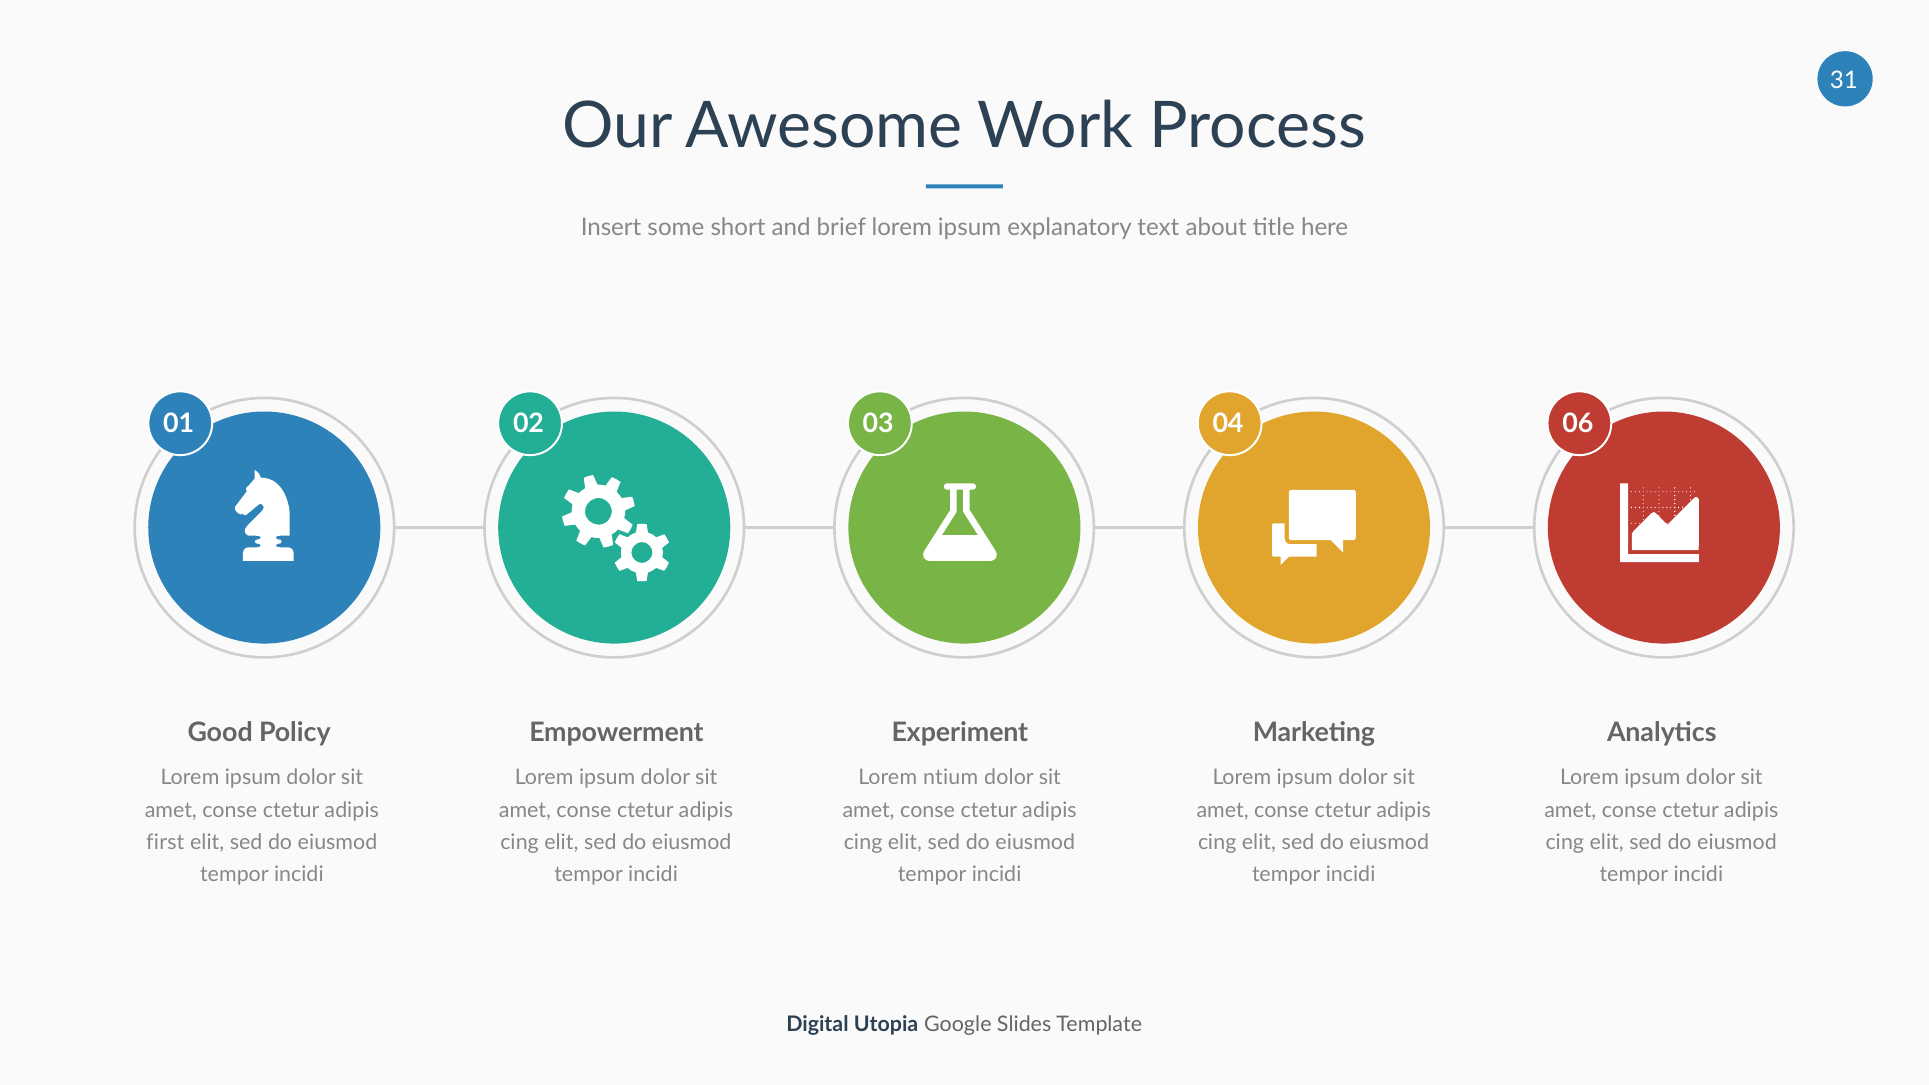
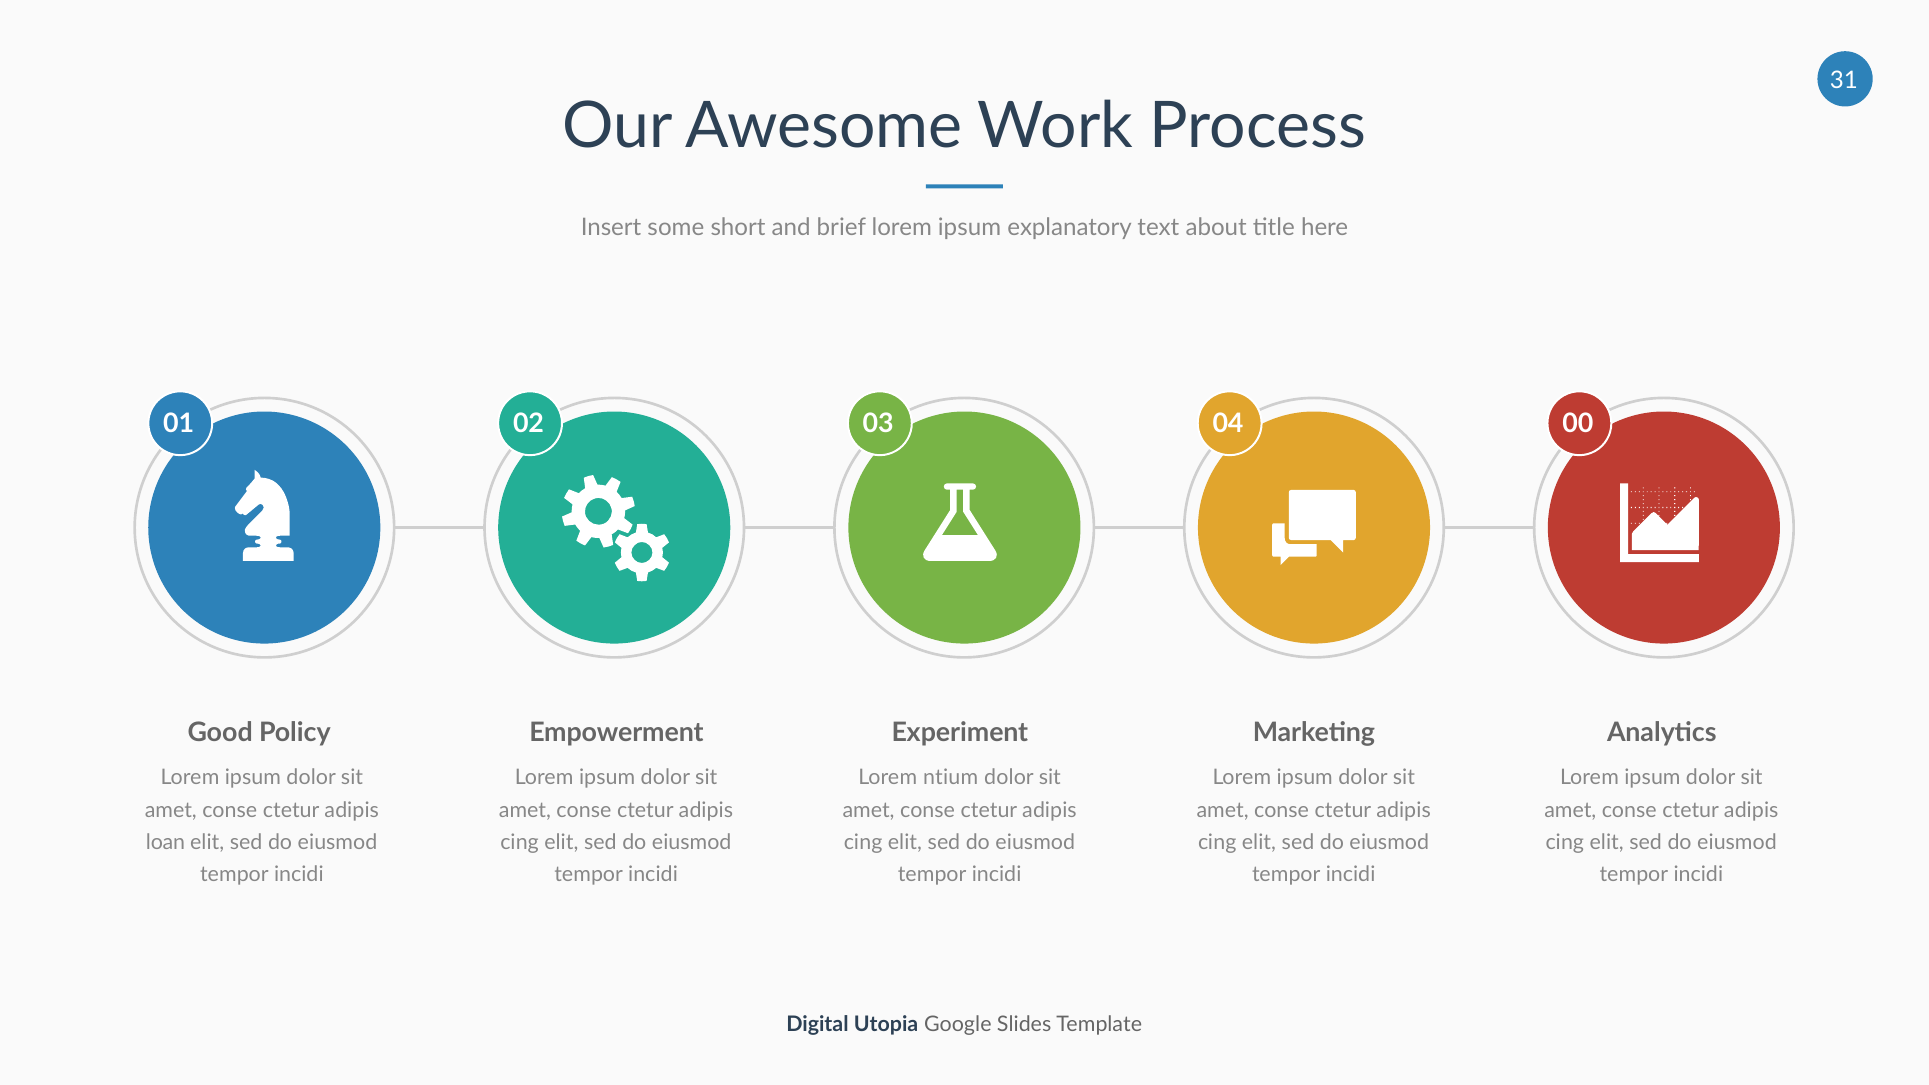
06: 06 -> 00
first: first -> loan
